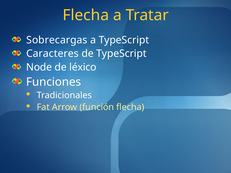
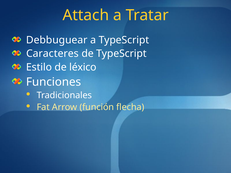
Flecha at (86, 15): Flecha -> Attach
Sobrecargas: Sobrecargas -> Debbuguear
Node: Node -> Estilo
